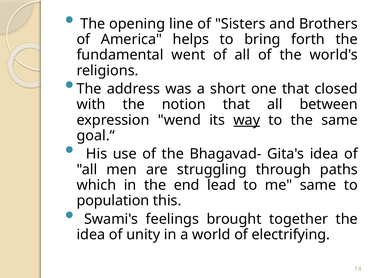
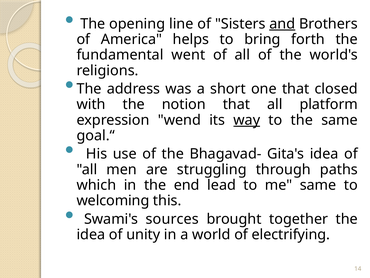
and underline: none -> present
between: between -> platform
population: population -> welcoming
feelings: feelings -> sources
